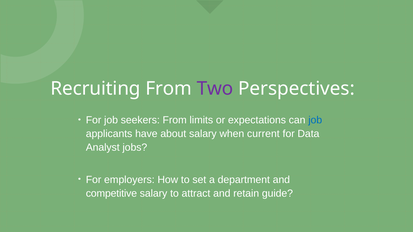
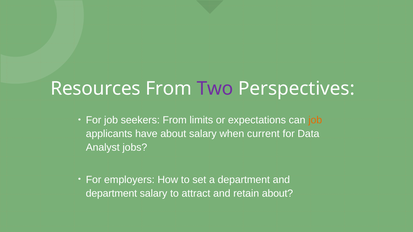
Recruiting: Recruiting -> Resources
job at (315, 120) colour: blue -> orange
competitive at (111, 194): competitive -> department
retain guide: guide -> about
